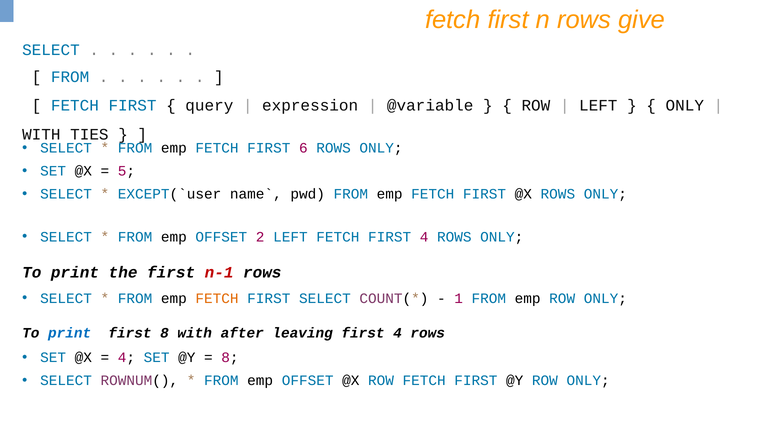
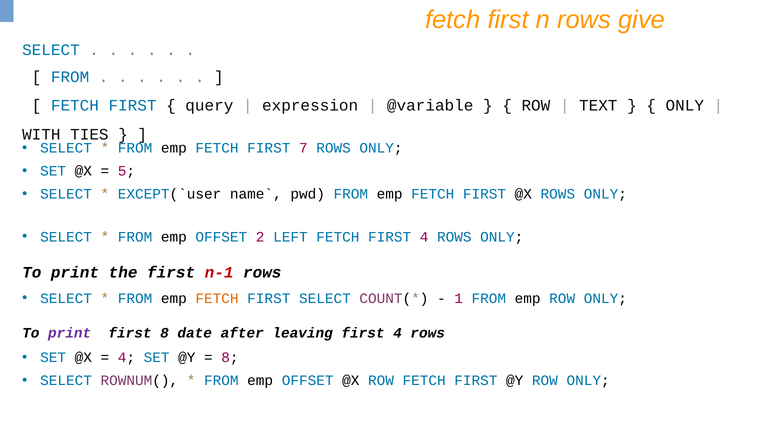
LEFT at (598, 106): LEFT -> TEXT
6: 6 -> 7
print at (70, 333) colour: blue -> purple
8 with: with -> date
